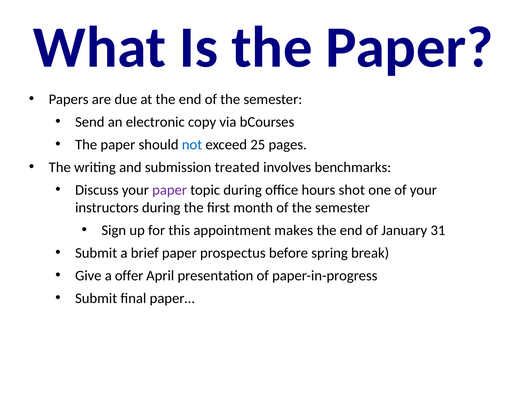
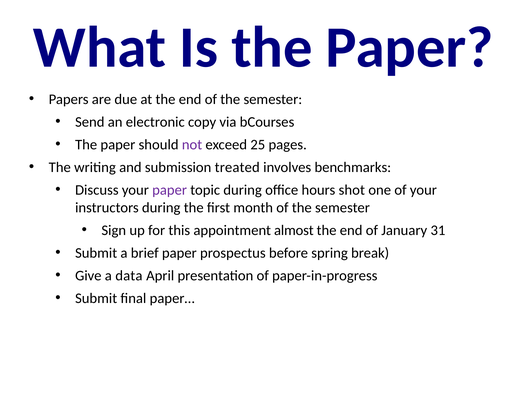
not colour: blue -> purple
makes: makes -> almost
offer: offer -> data
